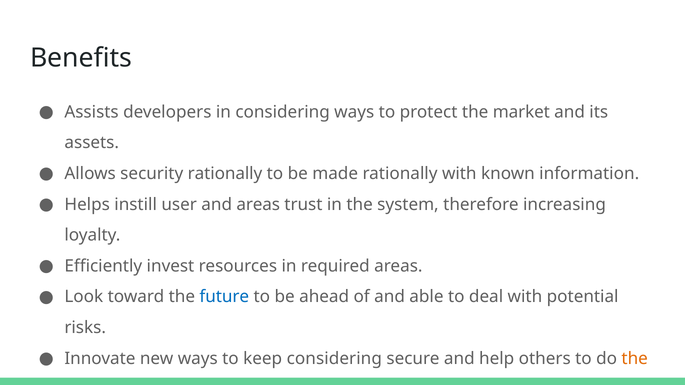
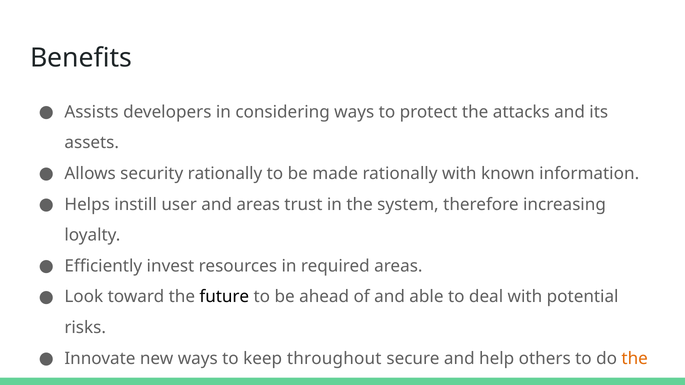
market: market -> attacks
future colour: blue -> black
keep considering: considering -> throughout
